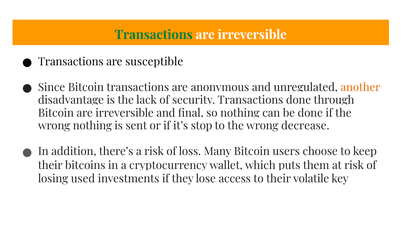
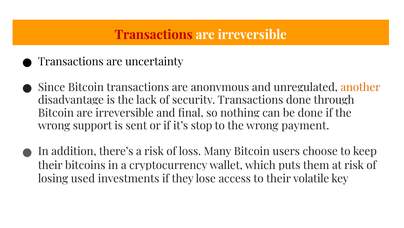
Transactions at (154, 35) colour: green -> red
susceptible: susceptible -> uncertainty
wrong nothing: nothing -> support
decrease: decrease -> payment
